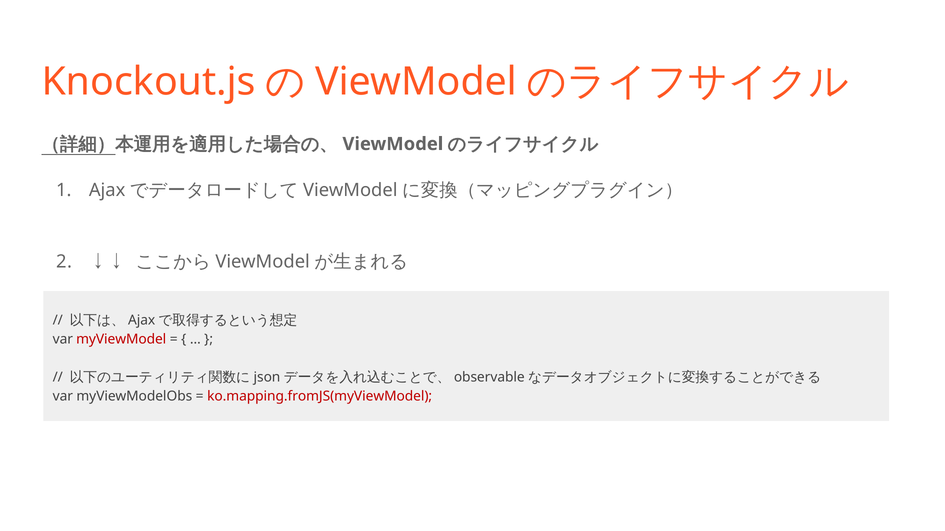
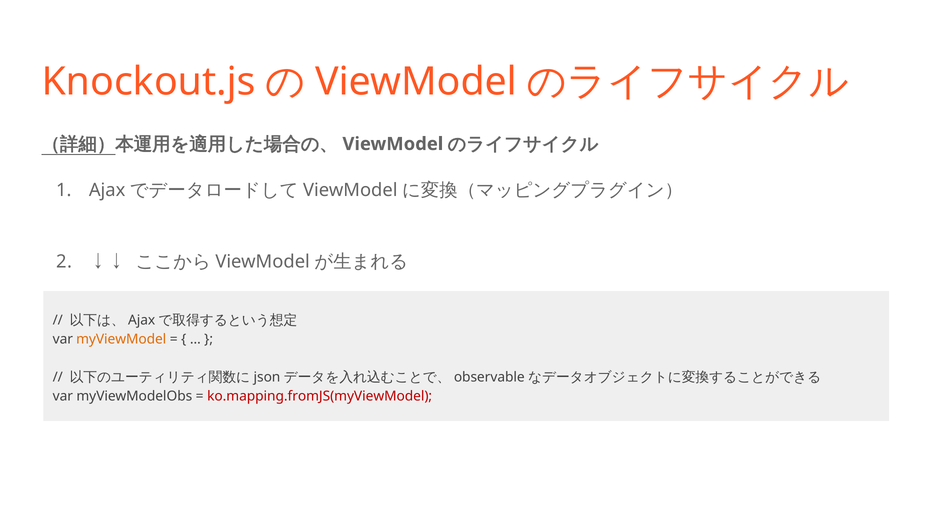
myViewModel colour: red -> orange
